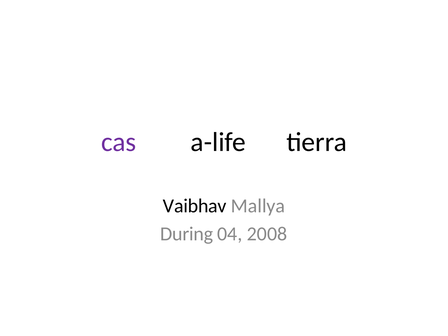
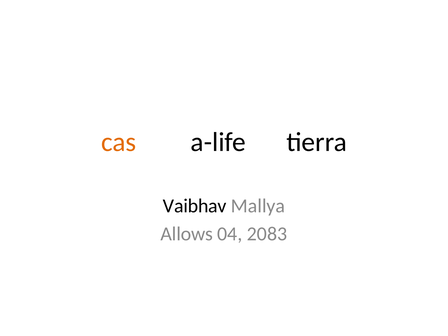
cas colour: purple -> orange
During: During -> Allows
2008: 2008 -> 2083
